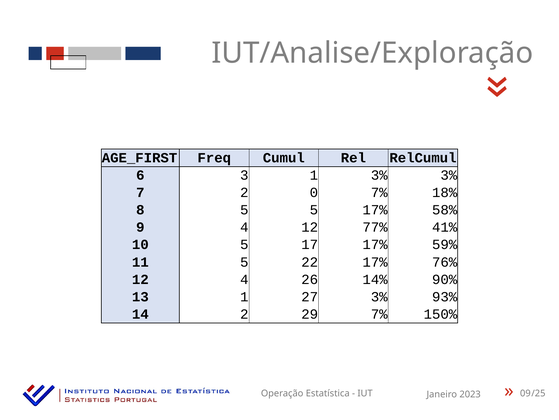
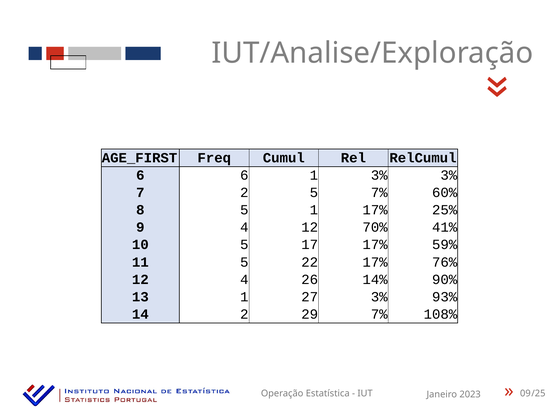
6 3: 3 -> 6
2 0: 0 -> 5
18%: 18% -> 60%
5 5: 5 -> 1
58%: 58% -> 25%
77%: 77% -> 70%
150%: 150% -> 108%
